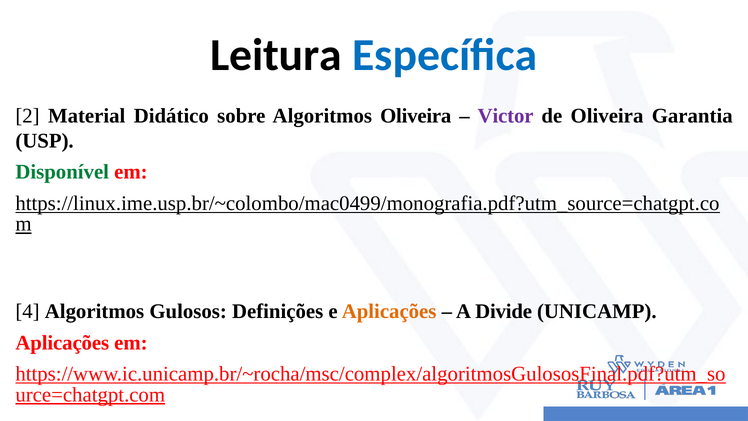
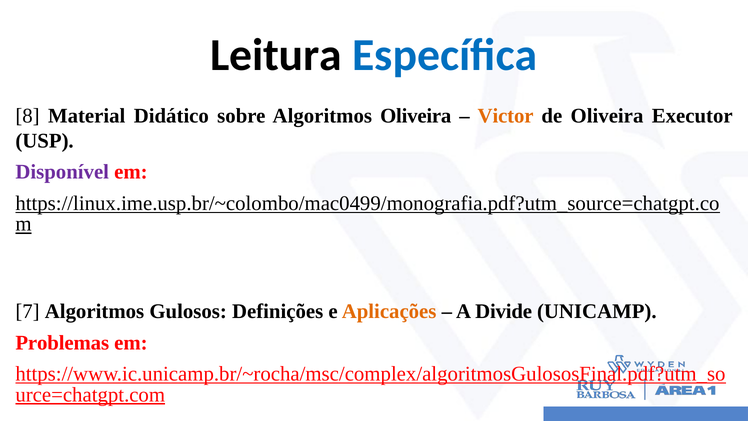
2: 2 -> 8
Victor colour: purple -> orange
Garantia: Garantia -> Executor
Disponível colour: green -> purple
4: 4 -> 7
Aplicações at (62, 342): Aplicações -> Problemas
